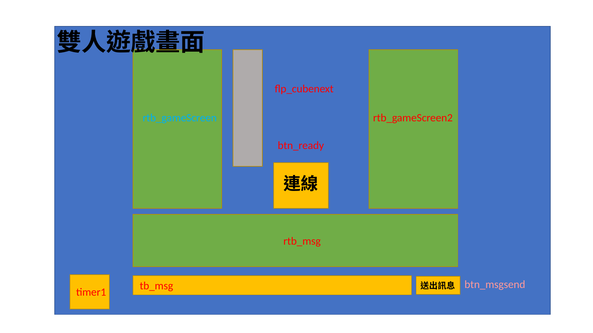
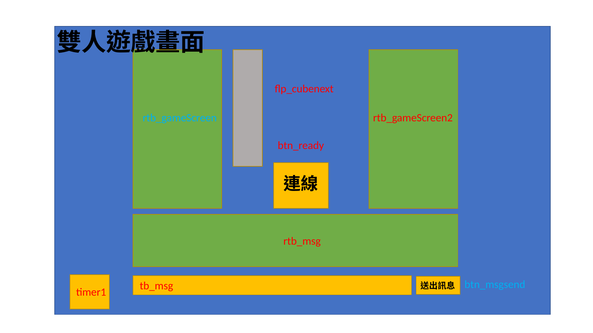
btn_msgsend colour: pink -> light blue
